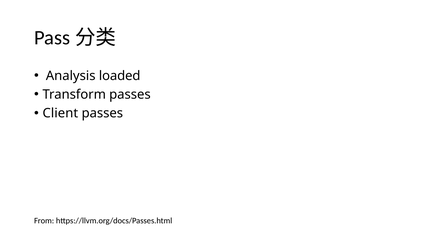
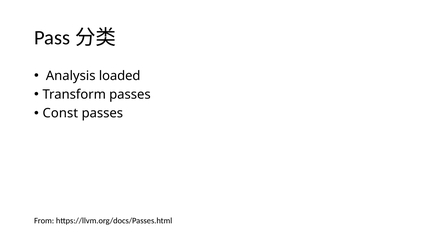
Client: Client -> Const
